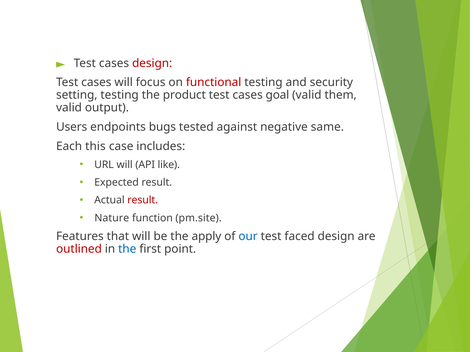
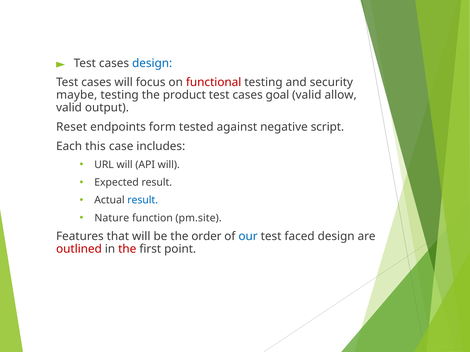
design at (152, 63) colour: red -> blue
setting: setting -> maybe
them: them -> allow
Users: Users -> Reset
bugs: bugs -> form
same: same -> script
API like: like -> will
result at (143, 200) colour: red -> blue
apply: apply -> order
the at (127, 249) colour: blue -> red
